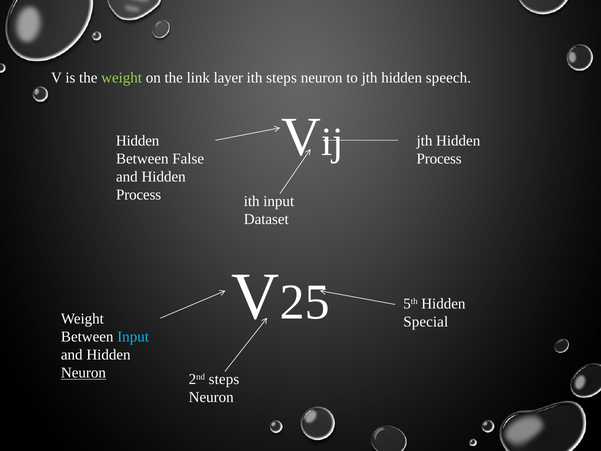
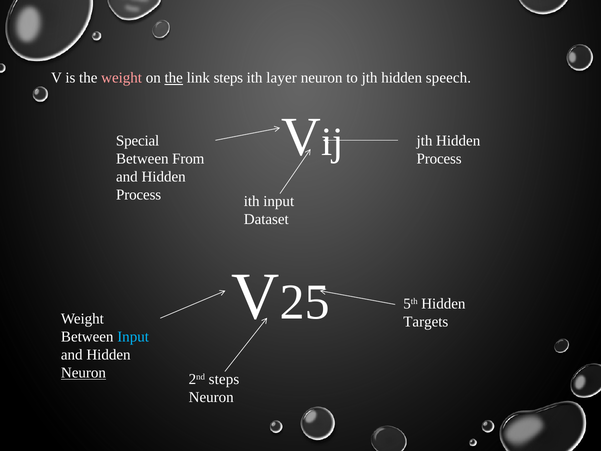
weight at (122, 78) colour: light green -> pink
the at (174, 78) underline: none -> present
link layer: layer -> steps
ith steps: steps -> layer
Hidden at (138, 141): Hidden -> Special
False: False -> From
Special: Special -> Targets
